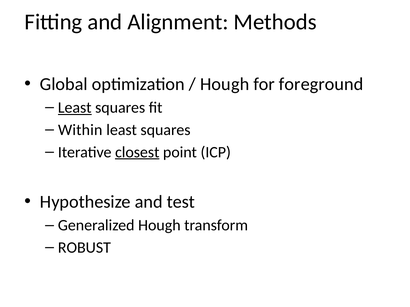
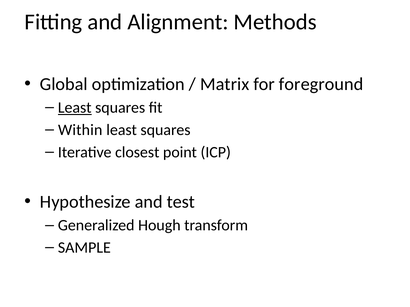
Hough at (225, 84): Hough -> Matrix
closest underline: present -> none
ROBUST: ROBUST -> SAMPLE
